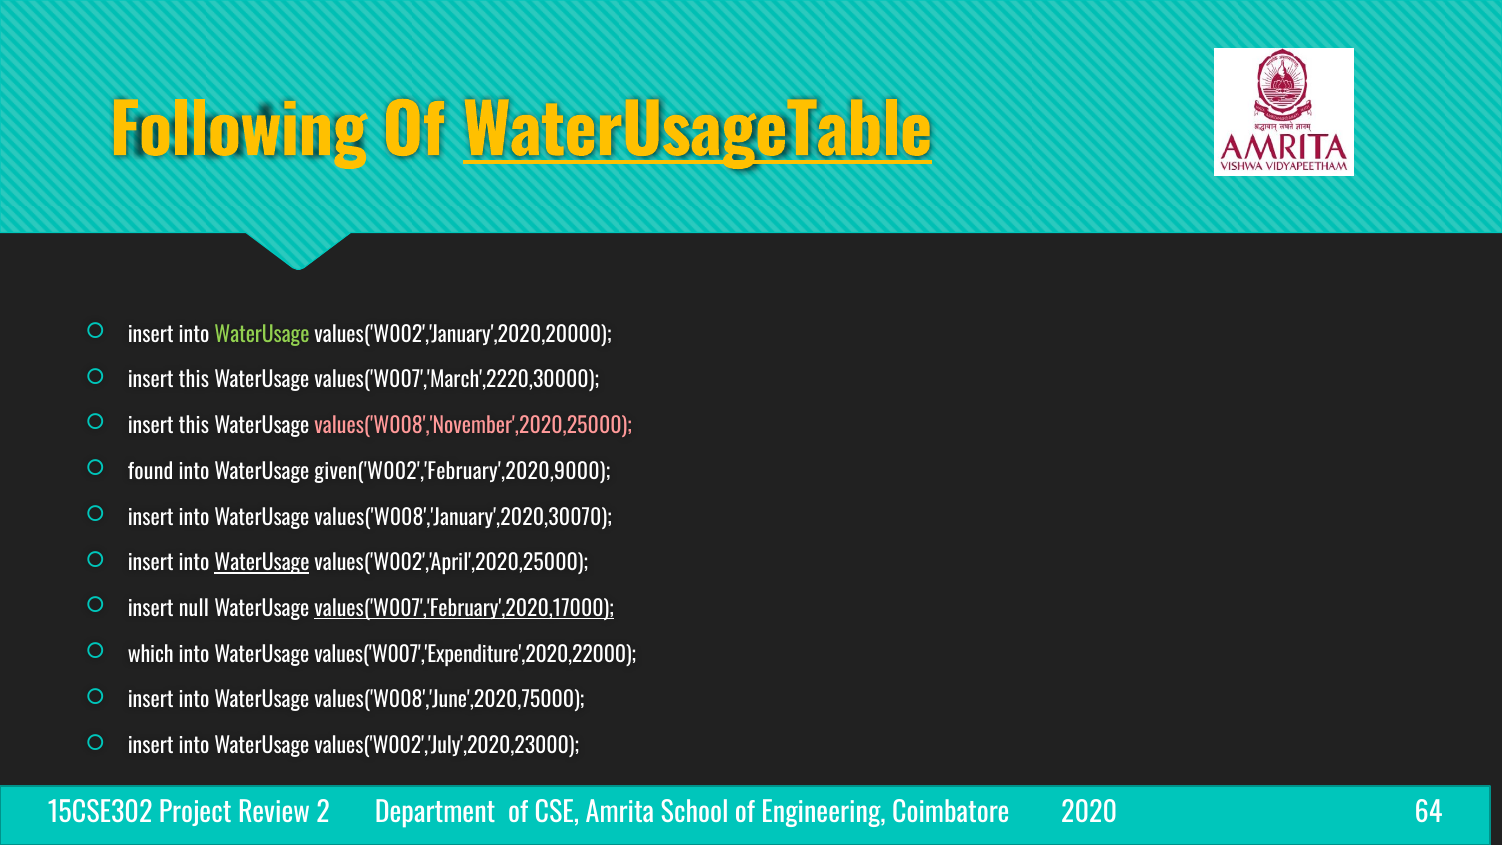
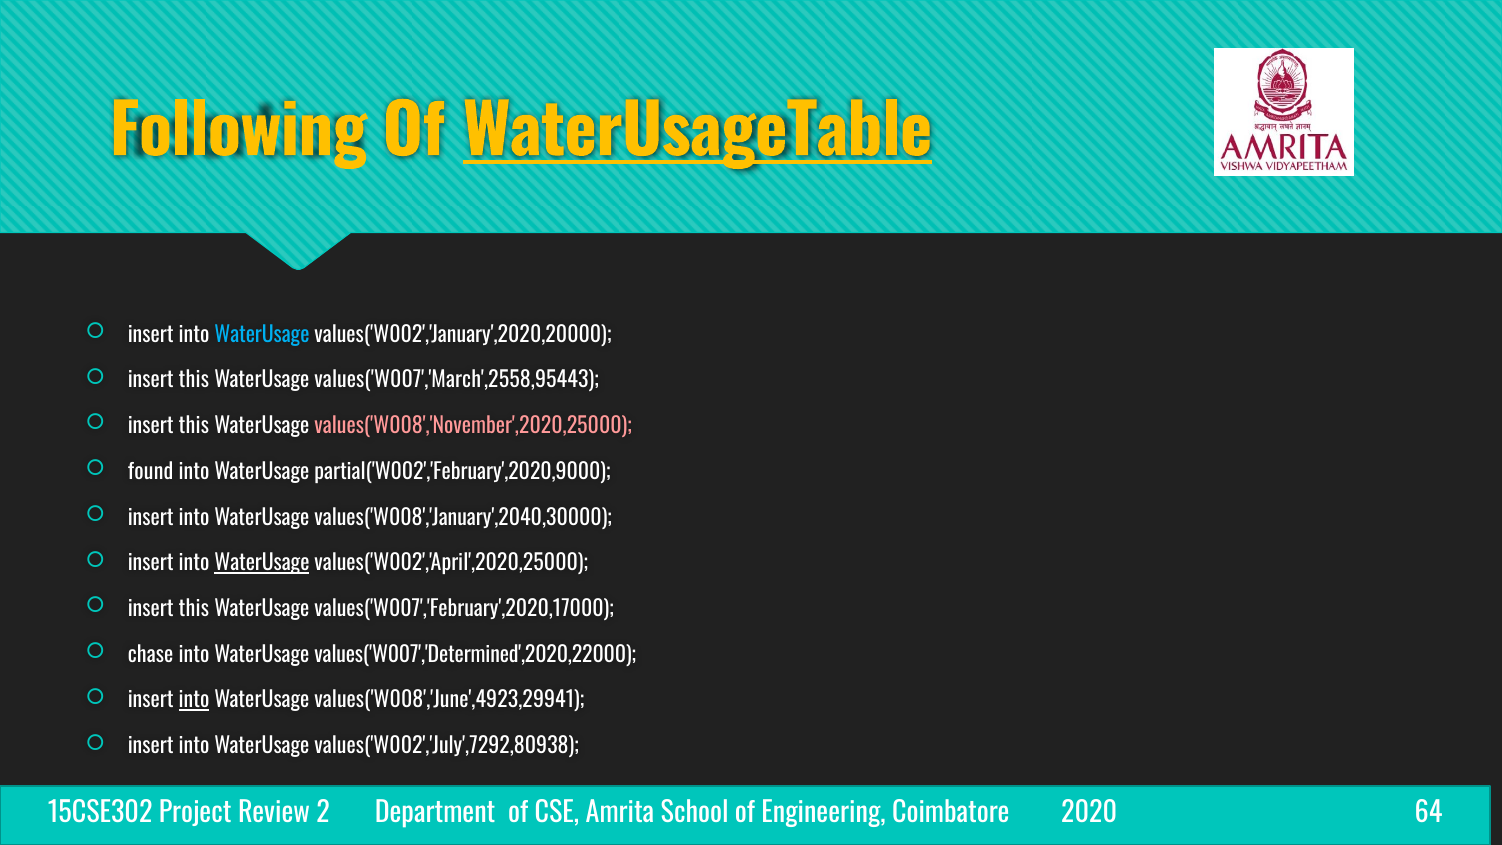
WaterUsage at (262, 335) colour: light green -> light blue
values('W007','March',2220,30000: values('W007','March',2220,30000 -> values('W007','March',2558,95443
given('W002','February',2020,9000: given('W002','February',2020,9000 -> partial('W002','February',2020,9000
values('W008','January',2020,30070: values('W008','January',2020,30070 -> values('W008','January',2040,30000
null at (194, 609): null -> this
values('W007','February',2020,17000 underline: present -> none
which: which -> chase
values('W007','Expenditure',2020,22000: values('W007','Expenditure',2020,22000 -> values('W007','Determined',2020,22000
into at (194, 701) underline: none -> present
values('W008','June',2020,75000: values('W008','June',2020,75000 -> values('W008','June',4923,29941
values('W002','July',2020,23000: values('W002','July',2020,23000 -> values('W002','July',7292,80938
